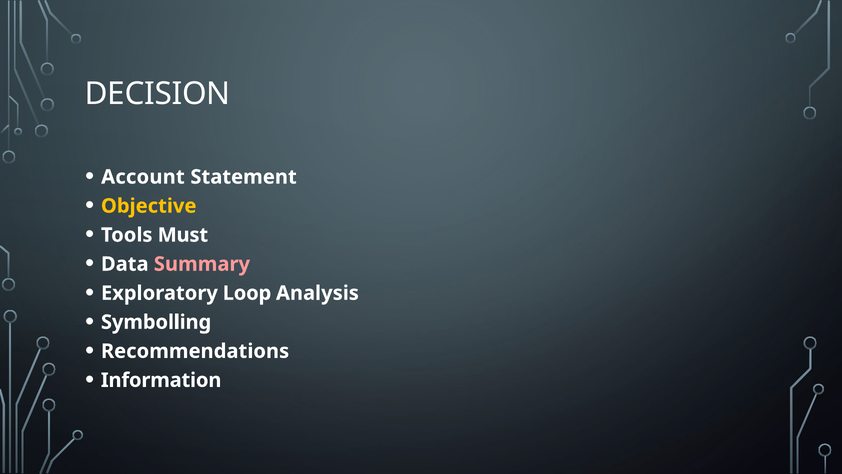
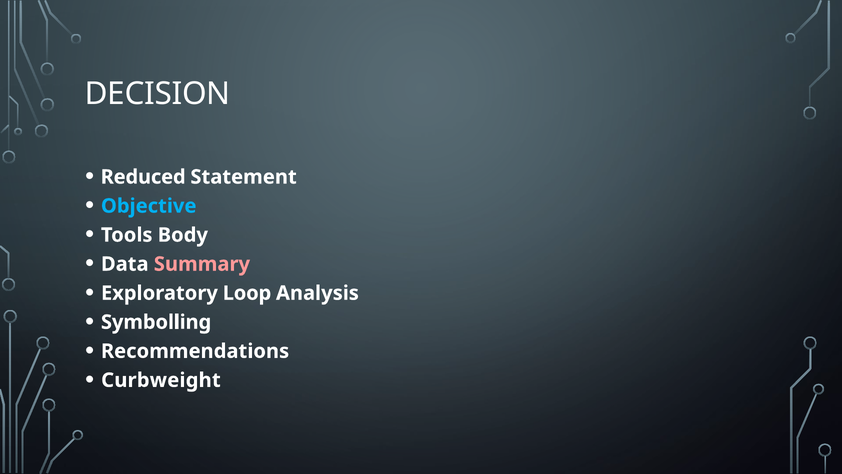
Account: Account -> Reduced
Objective colour: yellow -> light blue
Must: Must -> Body
Information: Information -> Curbweight
